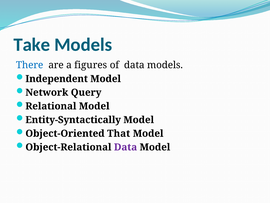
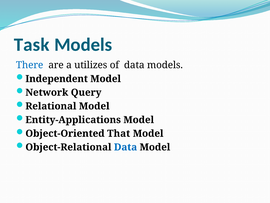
Take: Take -> Task
figures: figures -> utilizes
Entity-Syntactically: Entity-Syntactically -> Entity-Applications
Data at (126, 147) colour: purple -> blue
